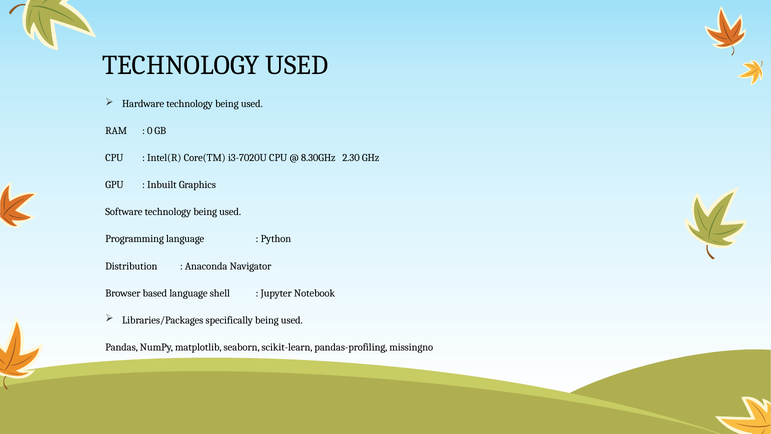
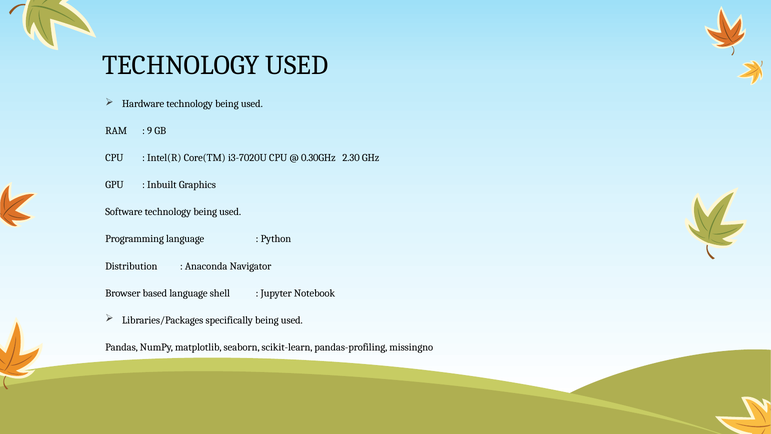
0: 0 -> 9
8.30GHz: 8.30GHz -> 0.30GHz
